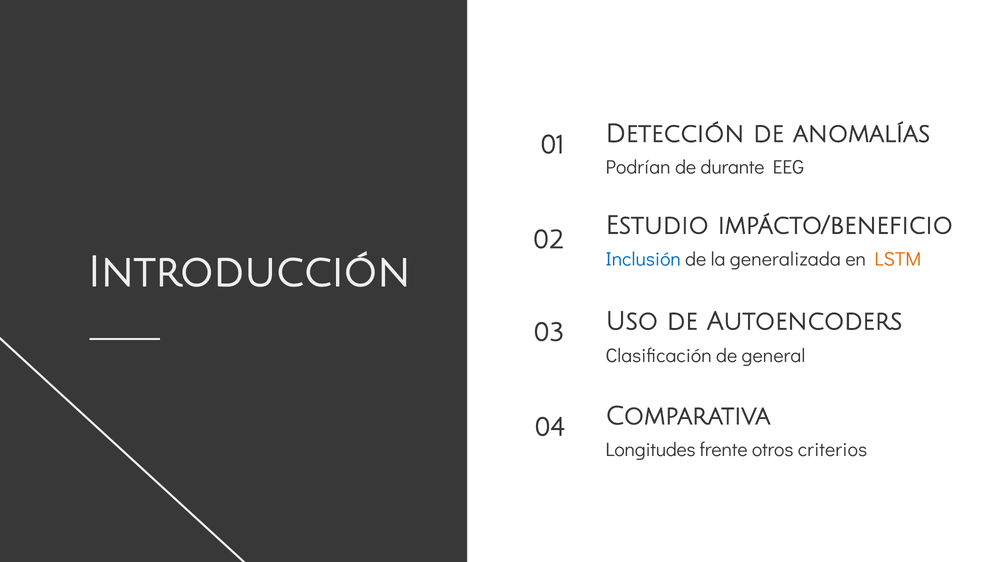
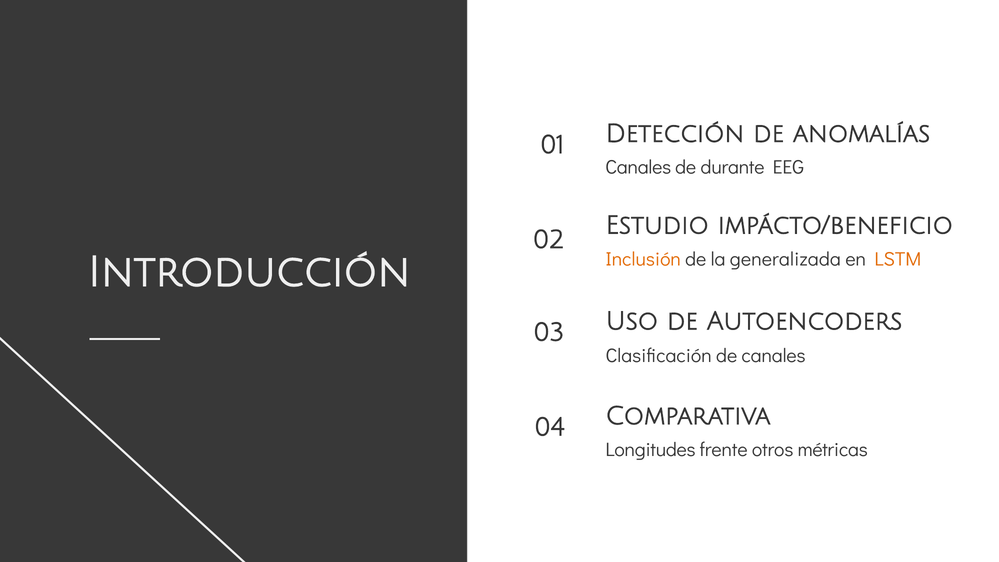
Podrían at (638, 167): Podrían -> Canales
Inclusión colour: blue -> orange
de general: general -> canales
criterios: criterios -> métricas
